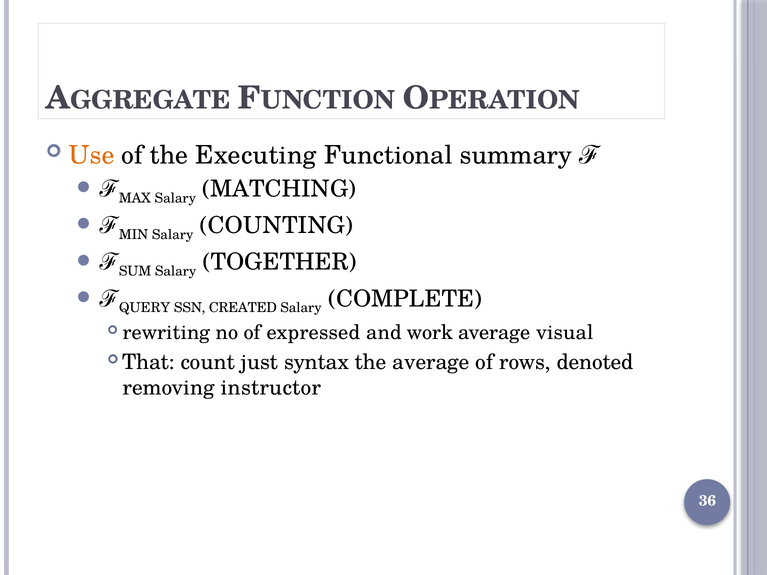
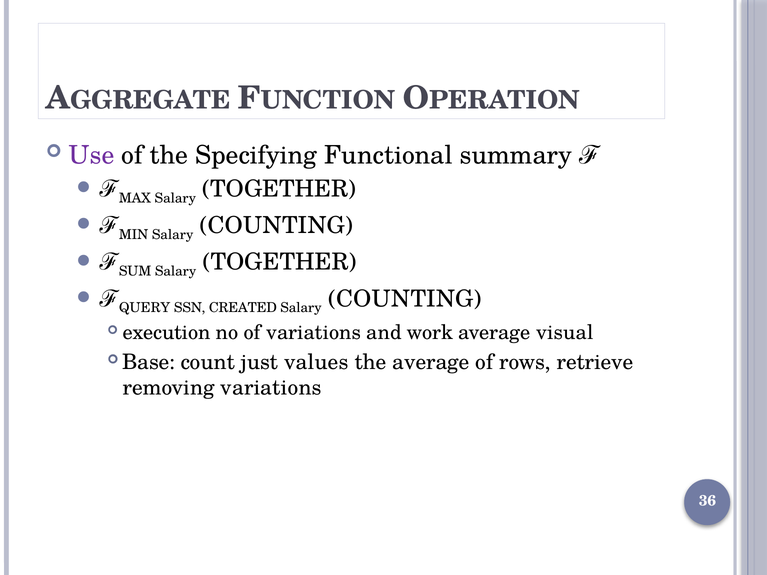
Use colour: orange -> purple
Executing: Executing -> Specifying
MATCHING at (279, 189): MATCHING -> TOGETHER
COMPLETE at (405, 299): COMPLETE -> COUNTING
rewriting: rewriting -> execution
of expressed: expressed -> variations
That: That -> Base
syntax: syntax -> values
denoted: denoted -> retrieve
removing instructor: instructor -> variations
